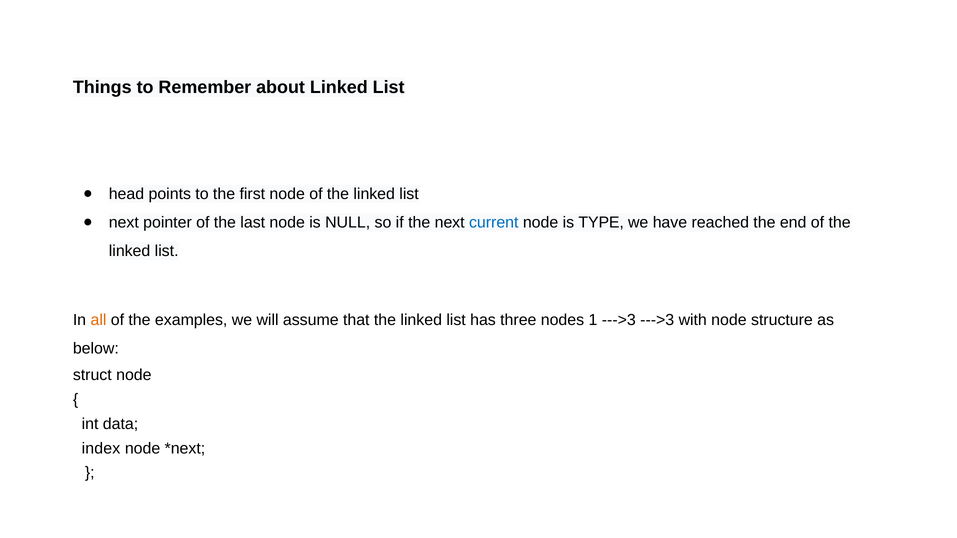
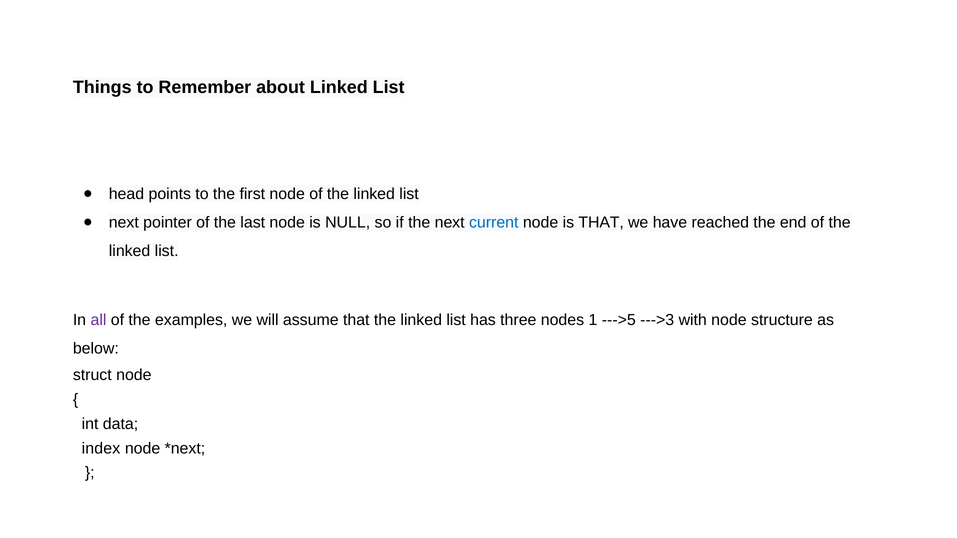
is TYPE: TYPE -> THAT
all colour: orange -> purple
1 --->3: --->3 -> --->5
